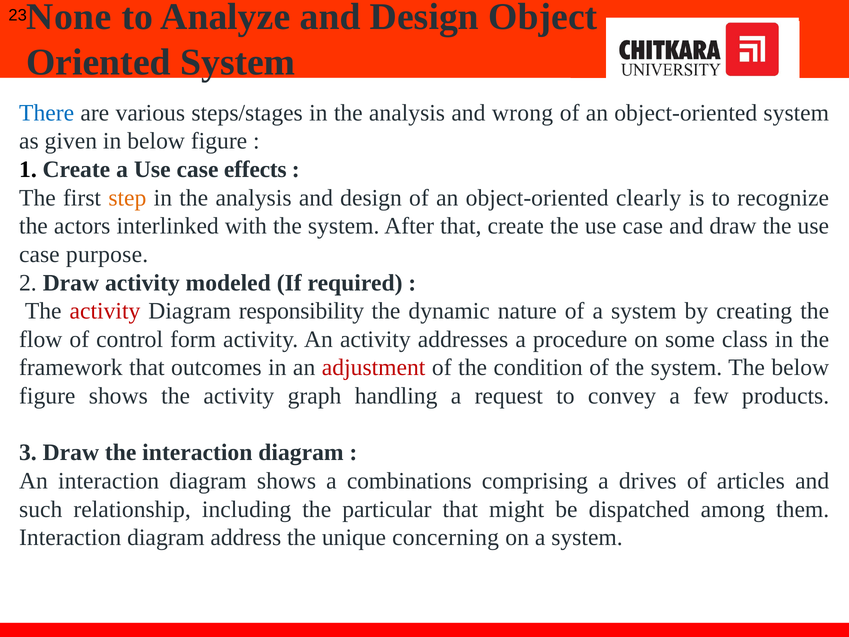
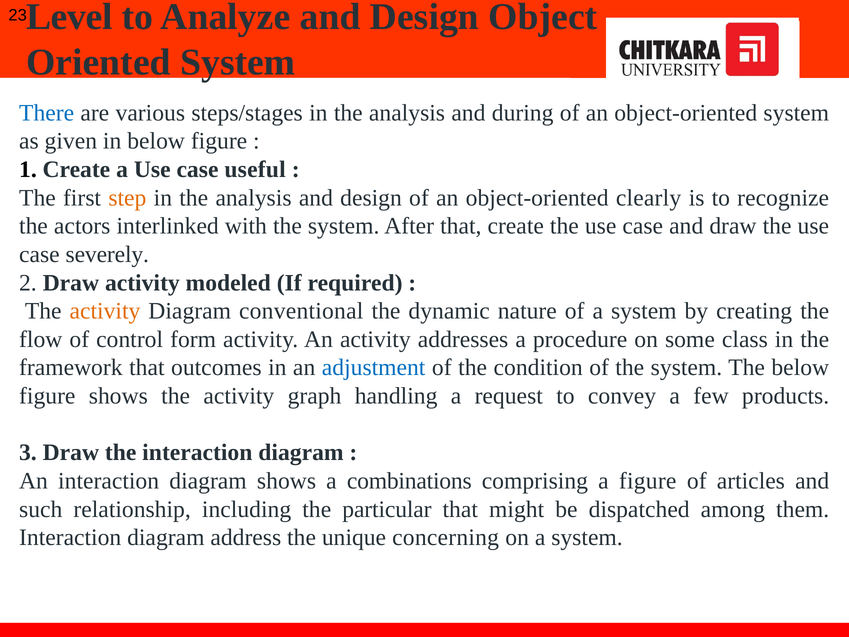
None: None -> Level
wrong: wrong -> during
effects: effects -> useful
purpose: purpose -> severely
activity at (105, 311) colour: red -> orange
responsibility: responsibility -> conventional
adjustment colour: red -> blue
a drives: drives -> figure
